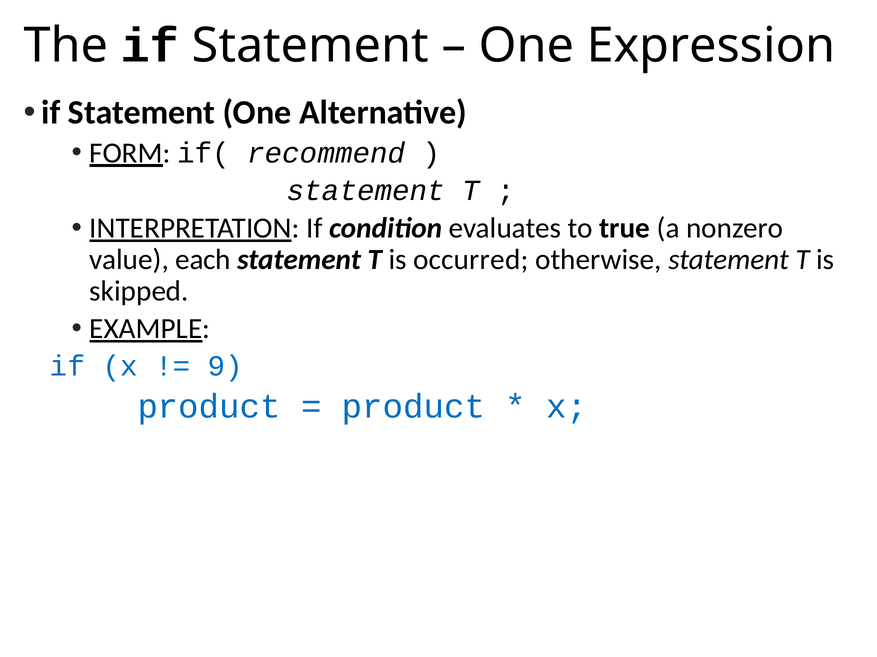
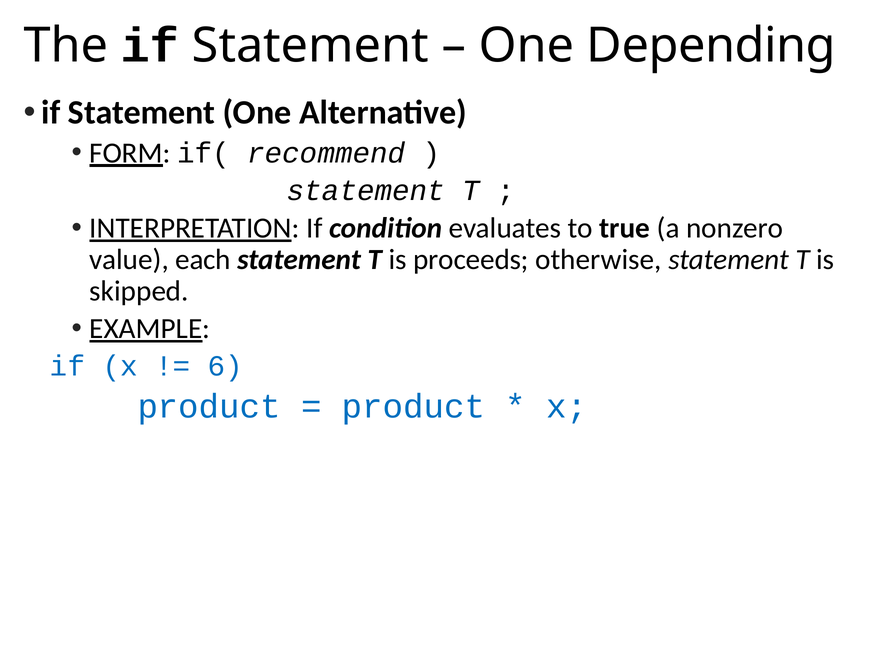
Expression: Expression -> Depending
occurred: occurred -> proceeds
9: 9 -> 6
